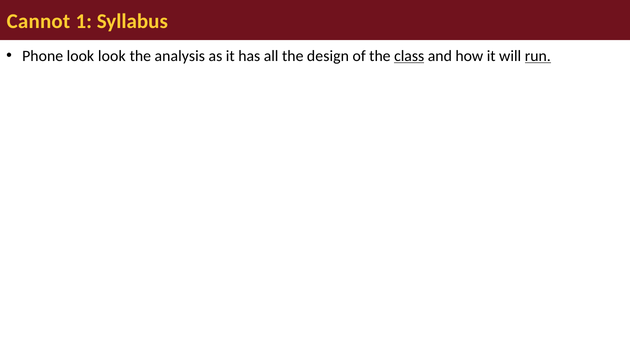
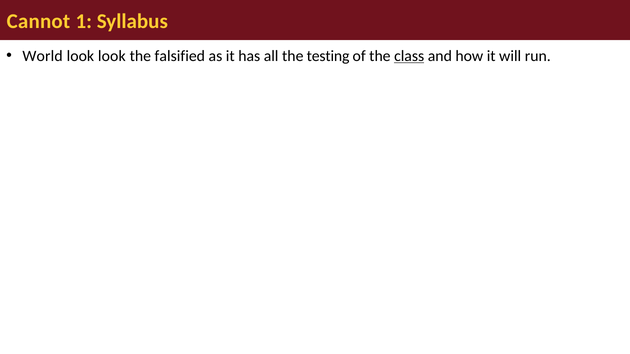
Phone: Phone -> World
analysis: analysis -> falsified
design: design -> testing
run underline: present -> none
